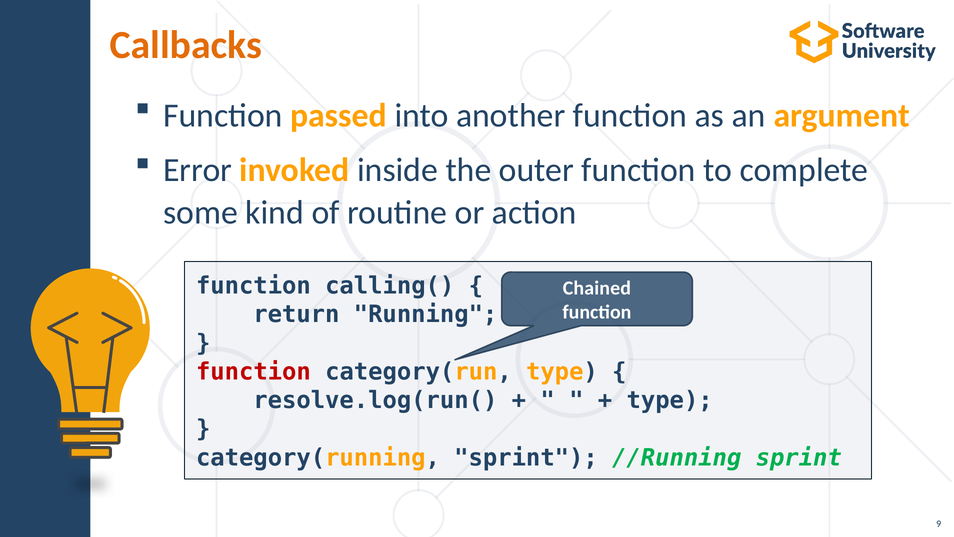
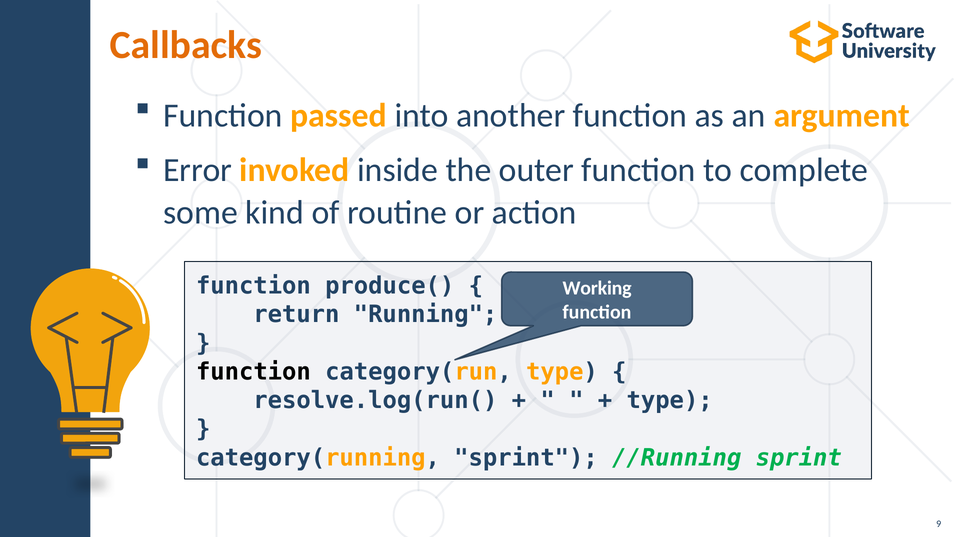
calling(: calling( -> produce(
Chained: Chained -> Working
function at (253, 372) colour: red -> black
